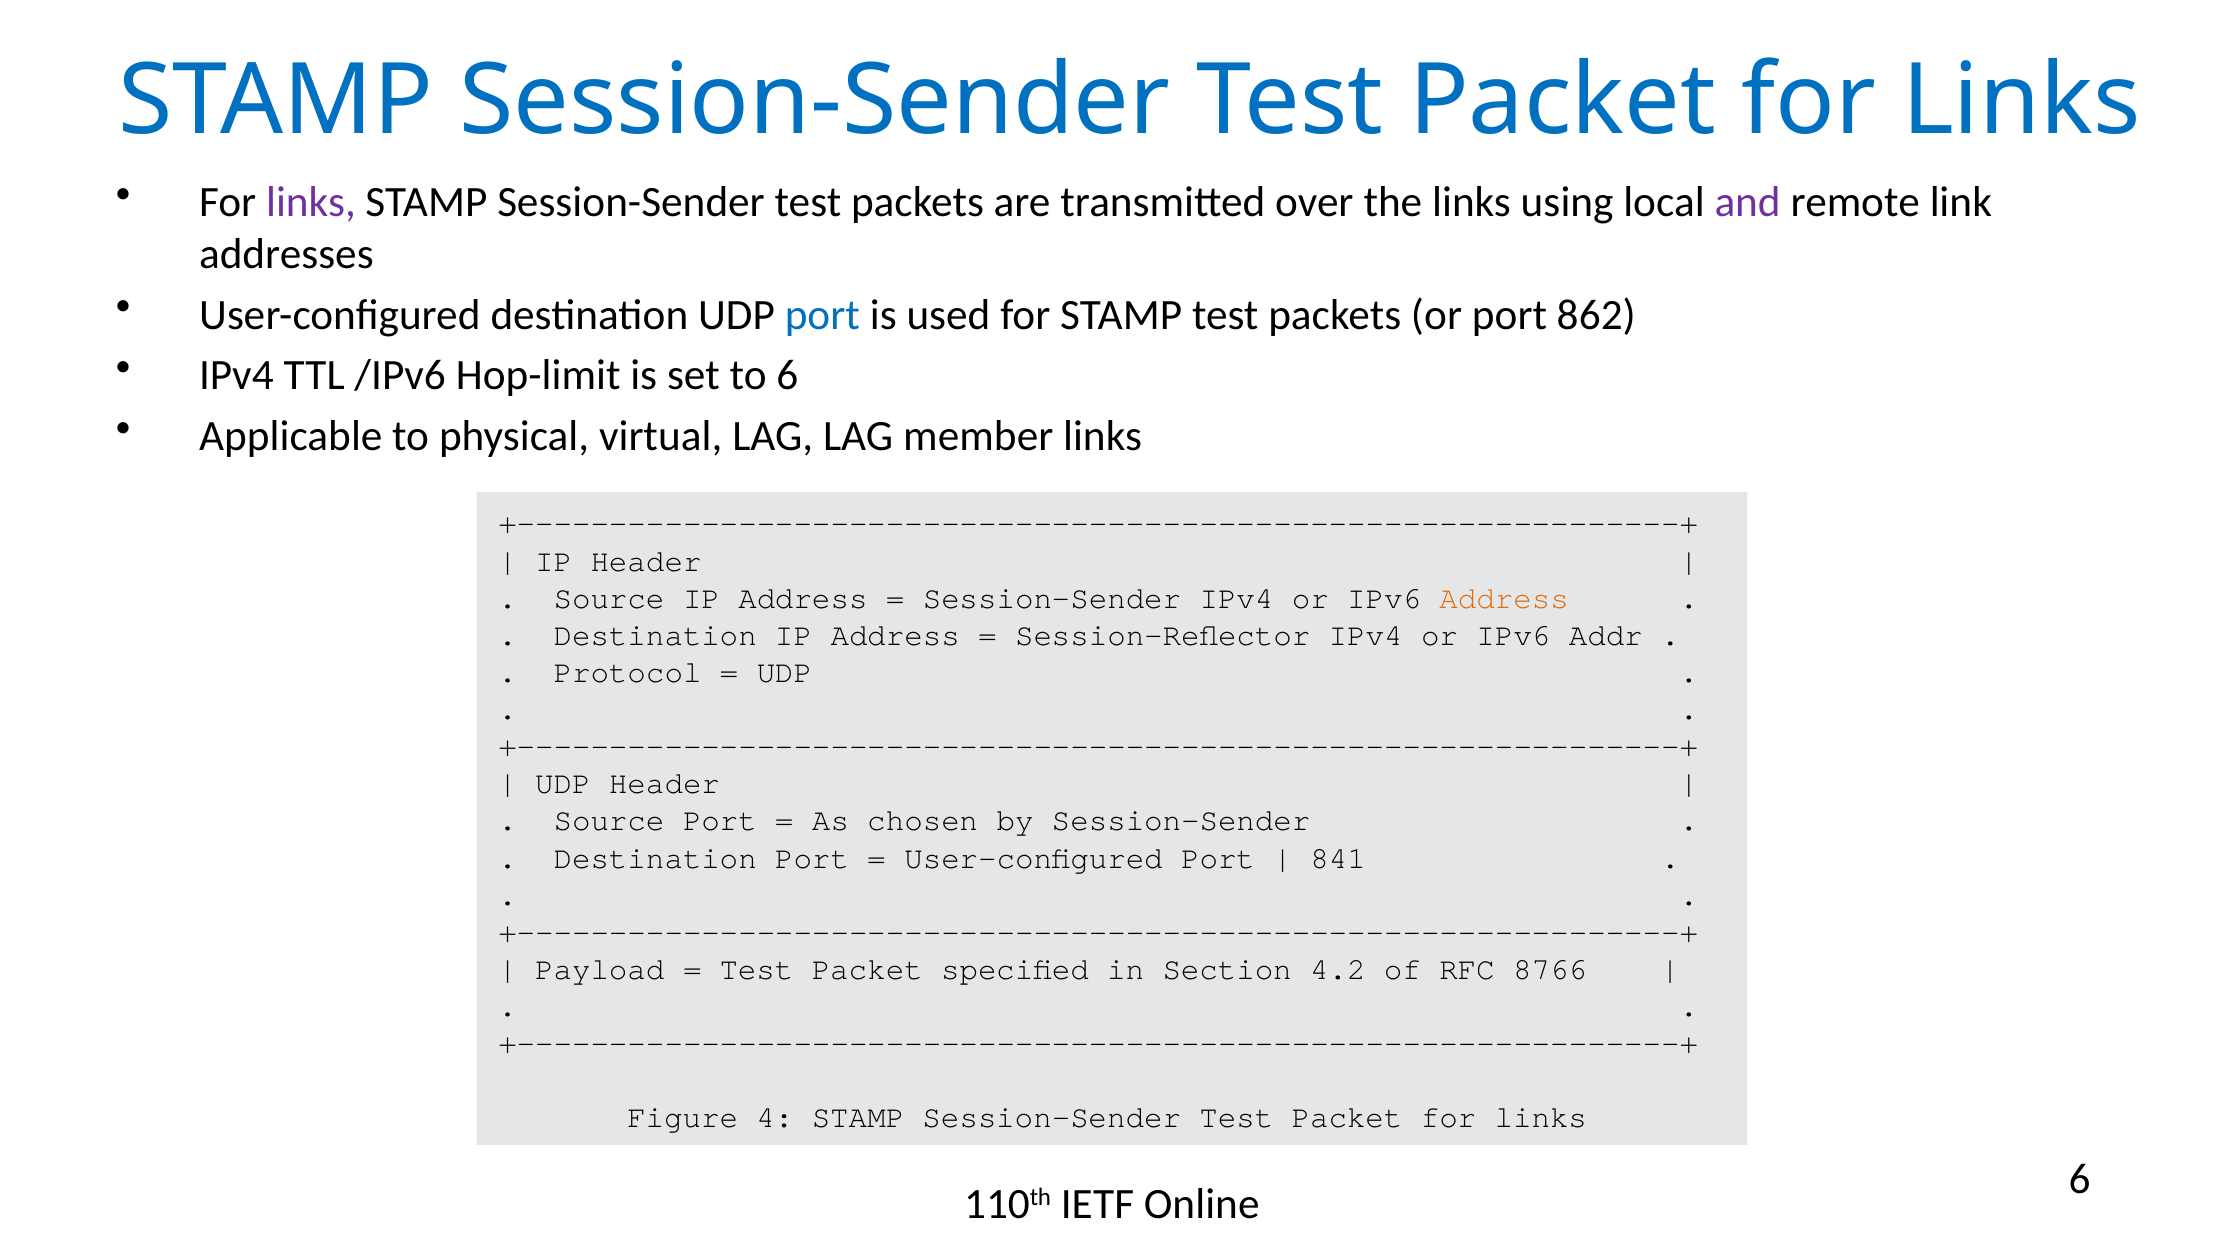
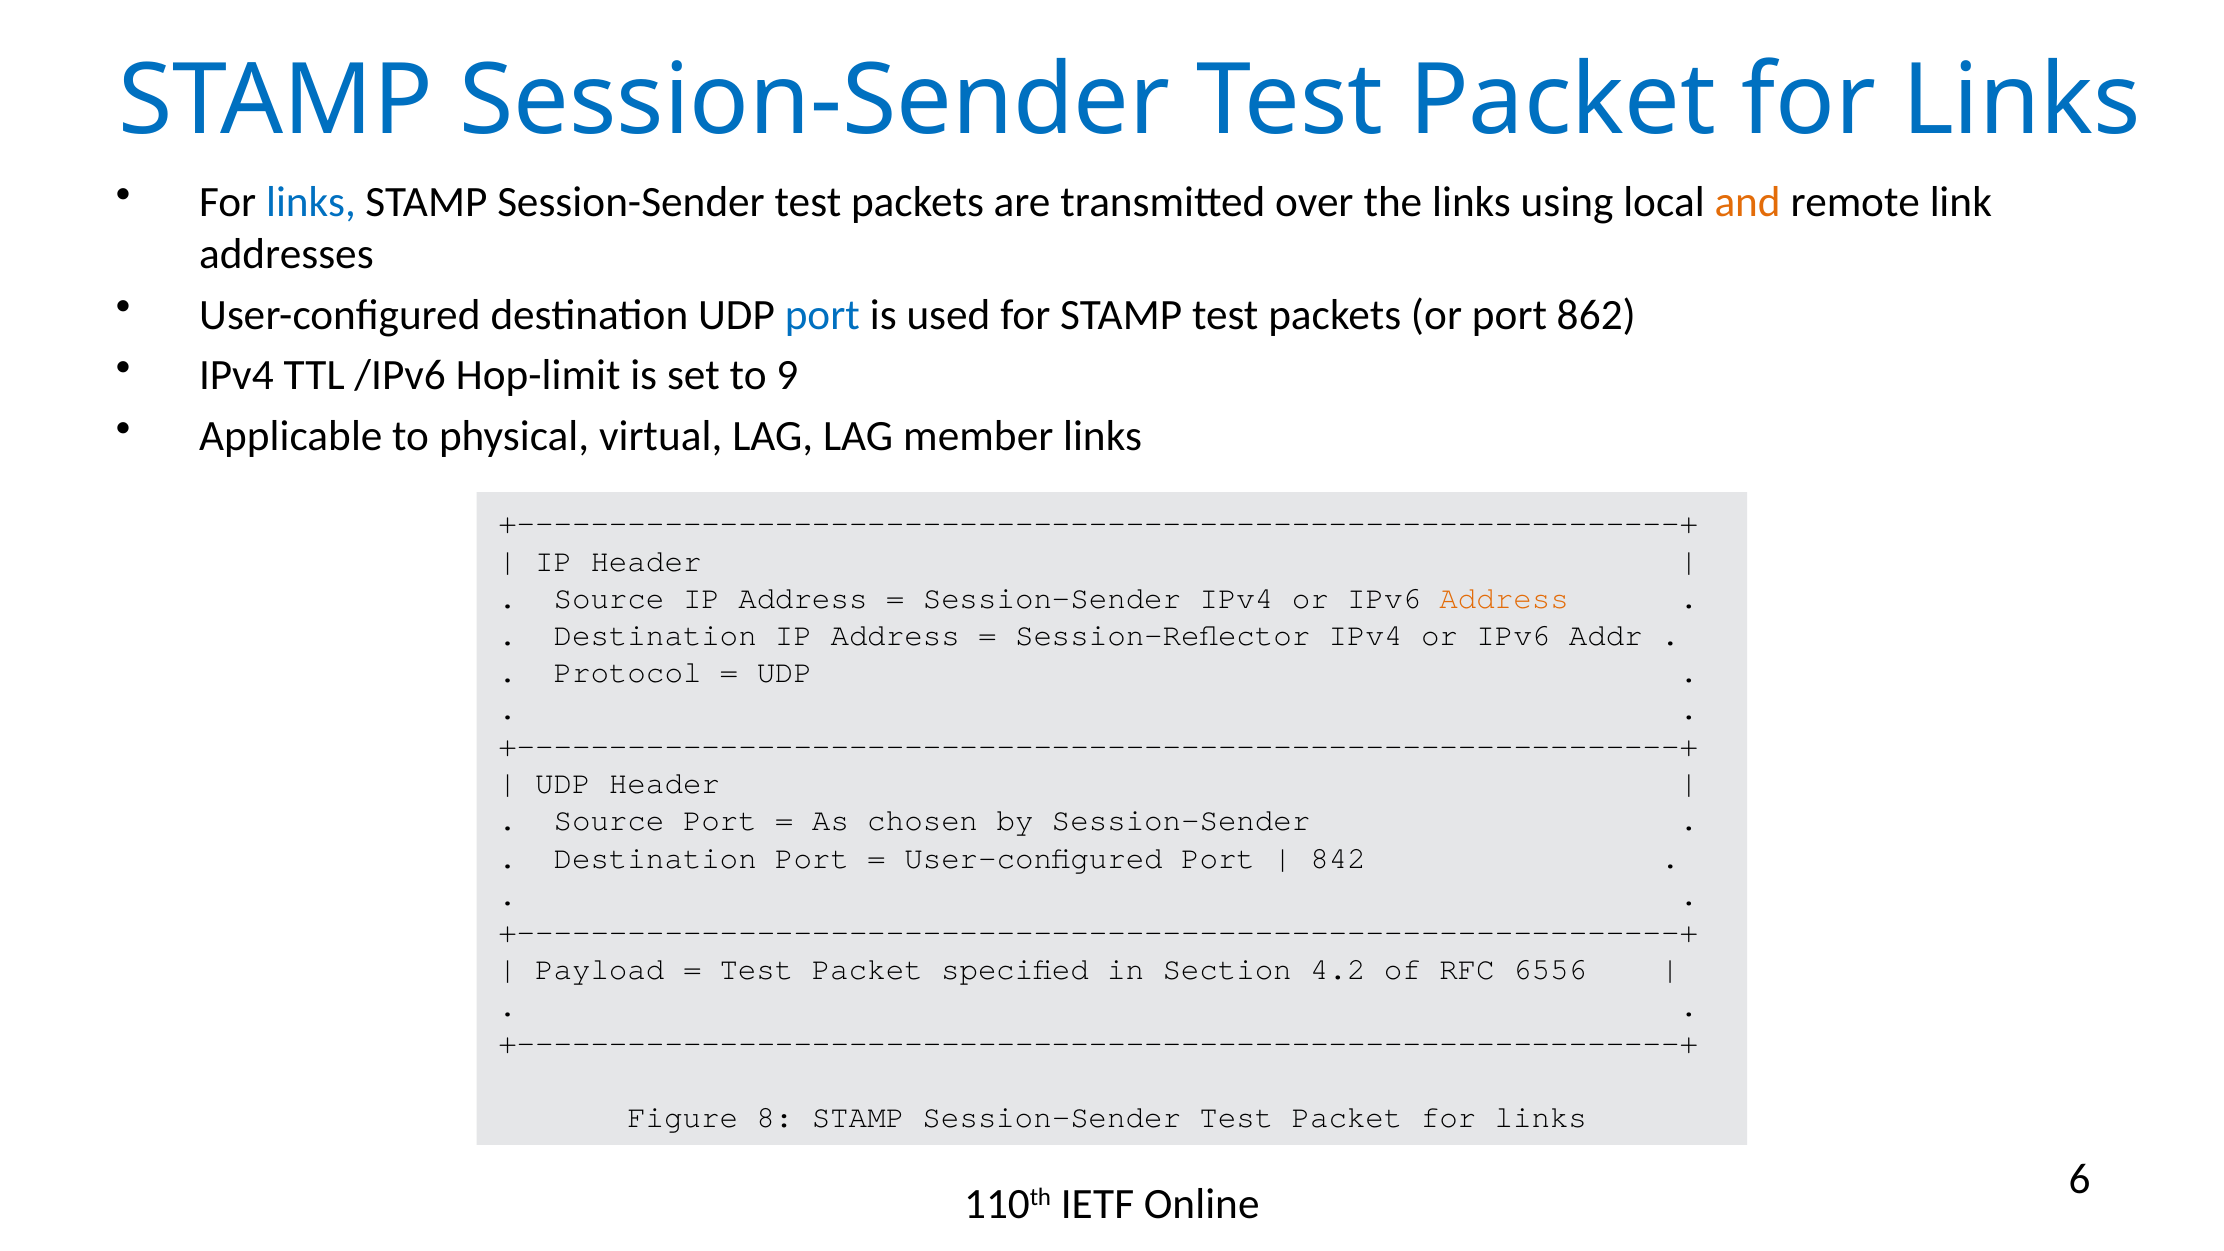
links at (311, 202) colour: purple -> blue
and colour: purple -> orange
to 6: 6 -> 9
841: 841 -> 842
8766: 8766 -> 6556
4: 4 -> 8
